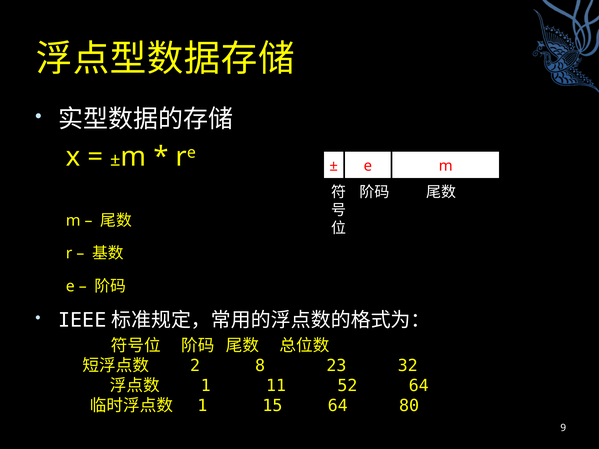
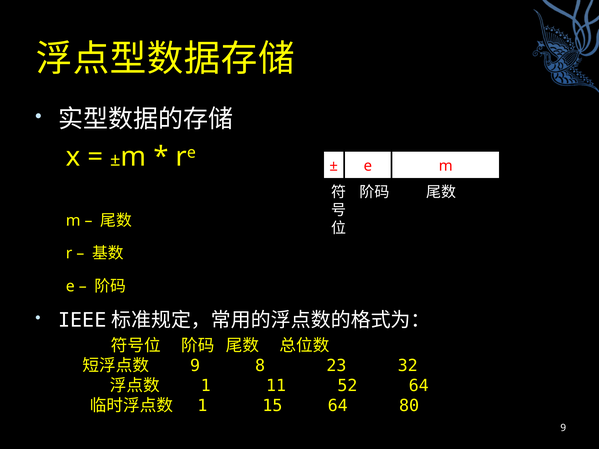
2 at (195, 366): 2 -> 9
